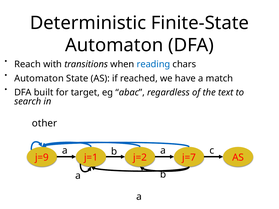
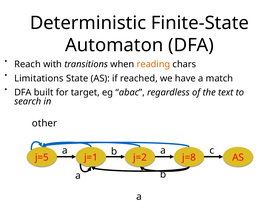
reading colour: blue -> orange
Automaton at (39, 78): Automaton -> Limitations
j=9: j=9 -> j=5
j=7: j=7 -> j=8
